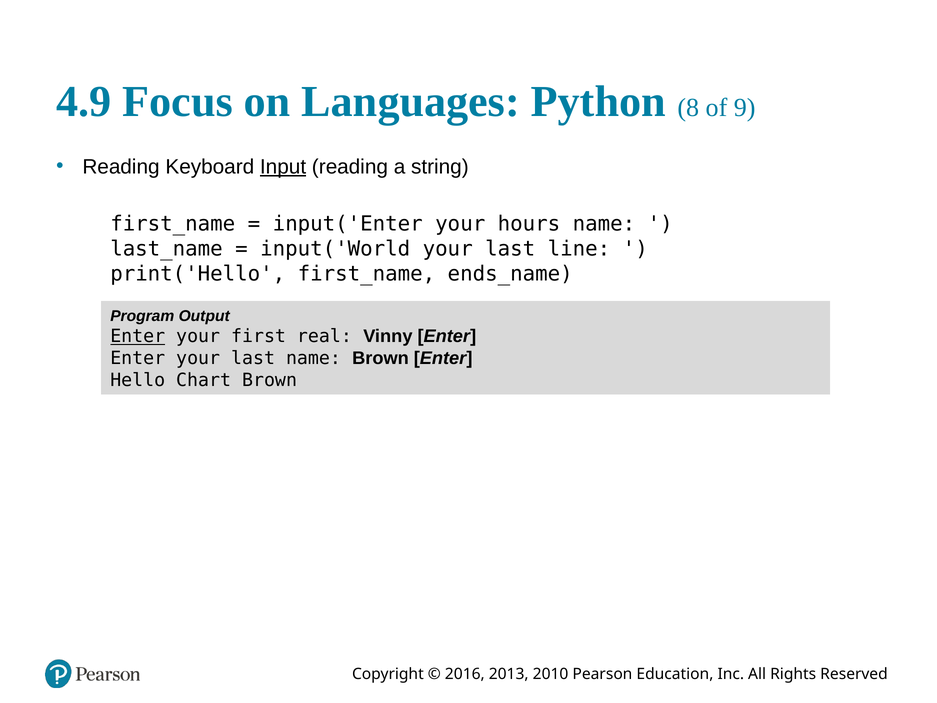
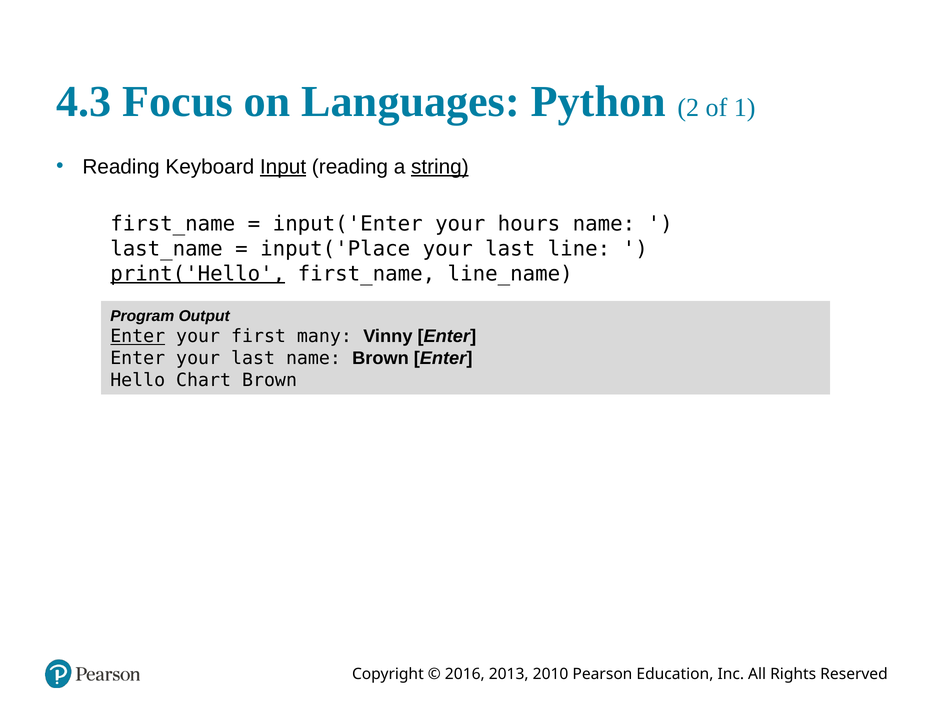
4.9: 4.9 -> 4.3
8: 8 -> 2
9: 9 -> 1
string underline: none -> present
input('World: input('World -> input('Place
print('Hello underline: none -> present
ends_name: ends_name -> line_name
real: real -> many
